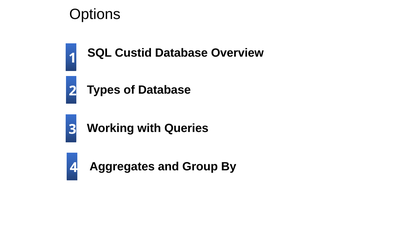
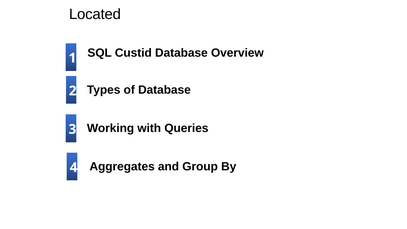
Options: Options -> Located
